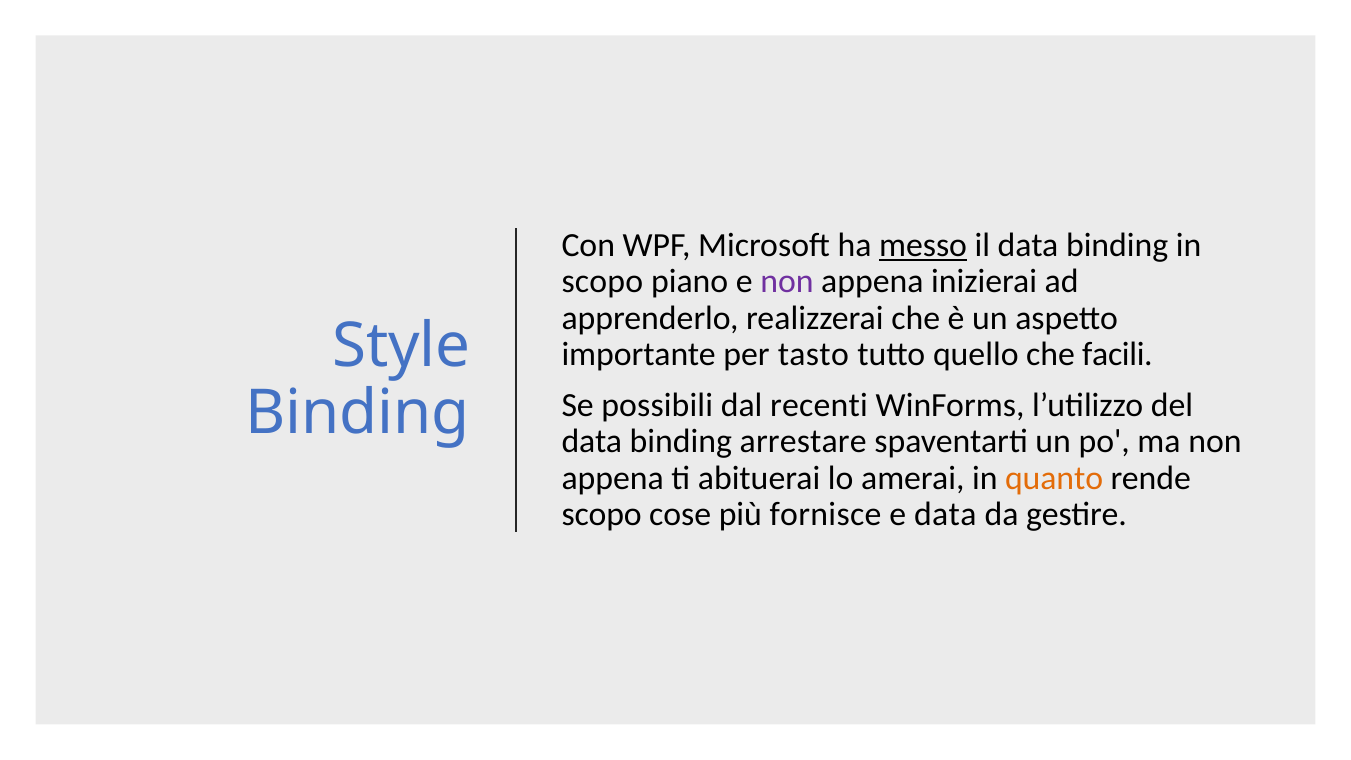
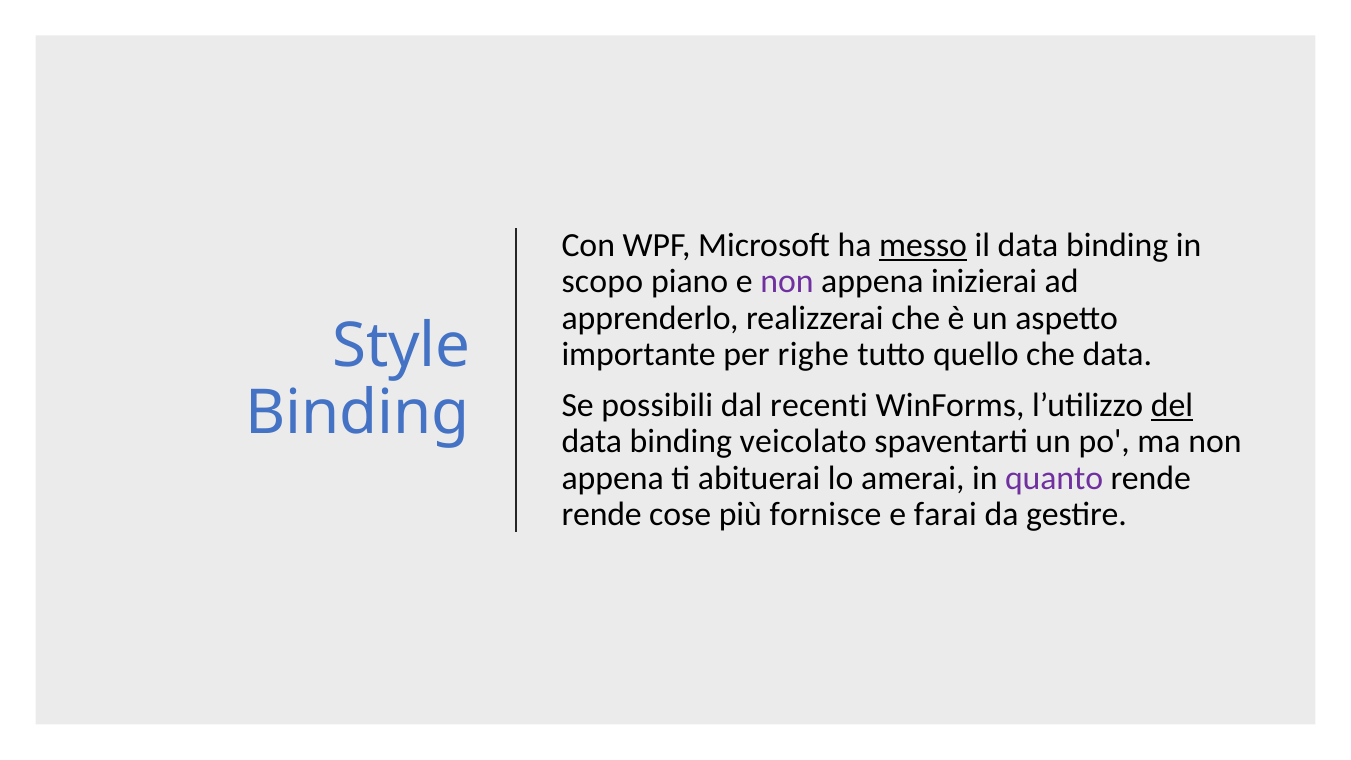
tasto: tasto -> righe
che facili: facili -> data
del underline: none -> present
arrestare: arrestare -> veicolato
quanto colour: orange -> purple
scopo at (602, 514): scopo -> rende
e data: data -> farai
